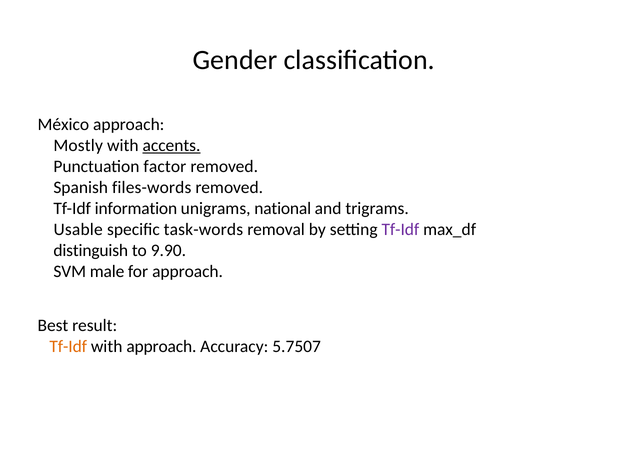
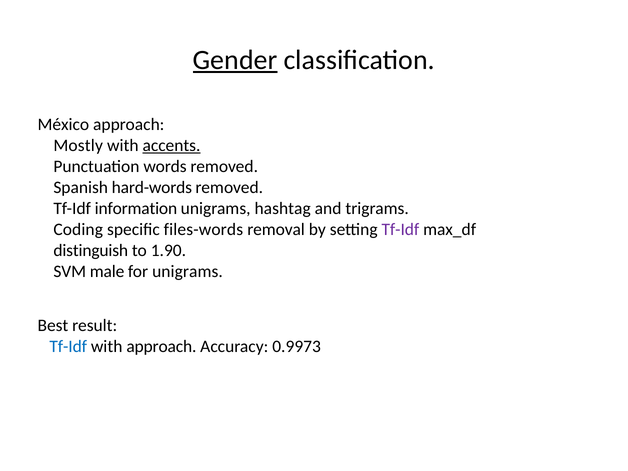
Gender underline: none -> present
factor: factor -> words
files-words: files-words -> hard-words
national: national -> hashtag
Usable: Usable -> Coding
task-words: task-words -> files-words
9.90: 9.90 -> 1.90
for approach: approach -> unigrams
Tf-Idf at (68, 347) colour: orange -> blue
5.7507: 5.7507 -> 0.9973
